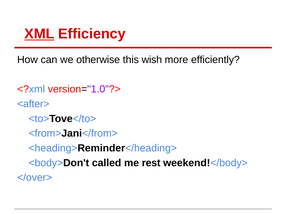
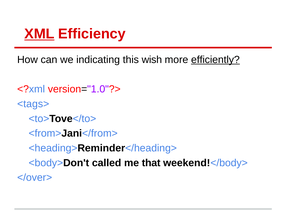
otherwise: otherwise -> indicating
efficiently underline: none -> present
<after>: <after> -> <tags>
rest: rest -> that
